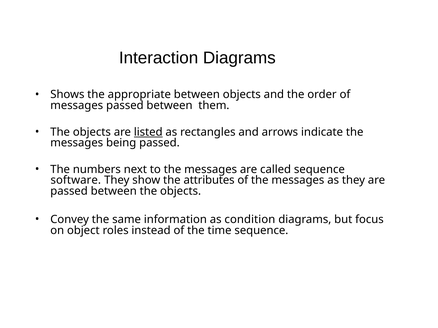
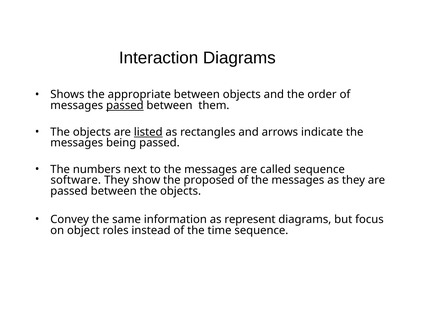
passed at (125, 106) underline: none -> present
attributes: attributes -> proposed
condition: condition -> represent
